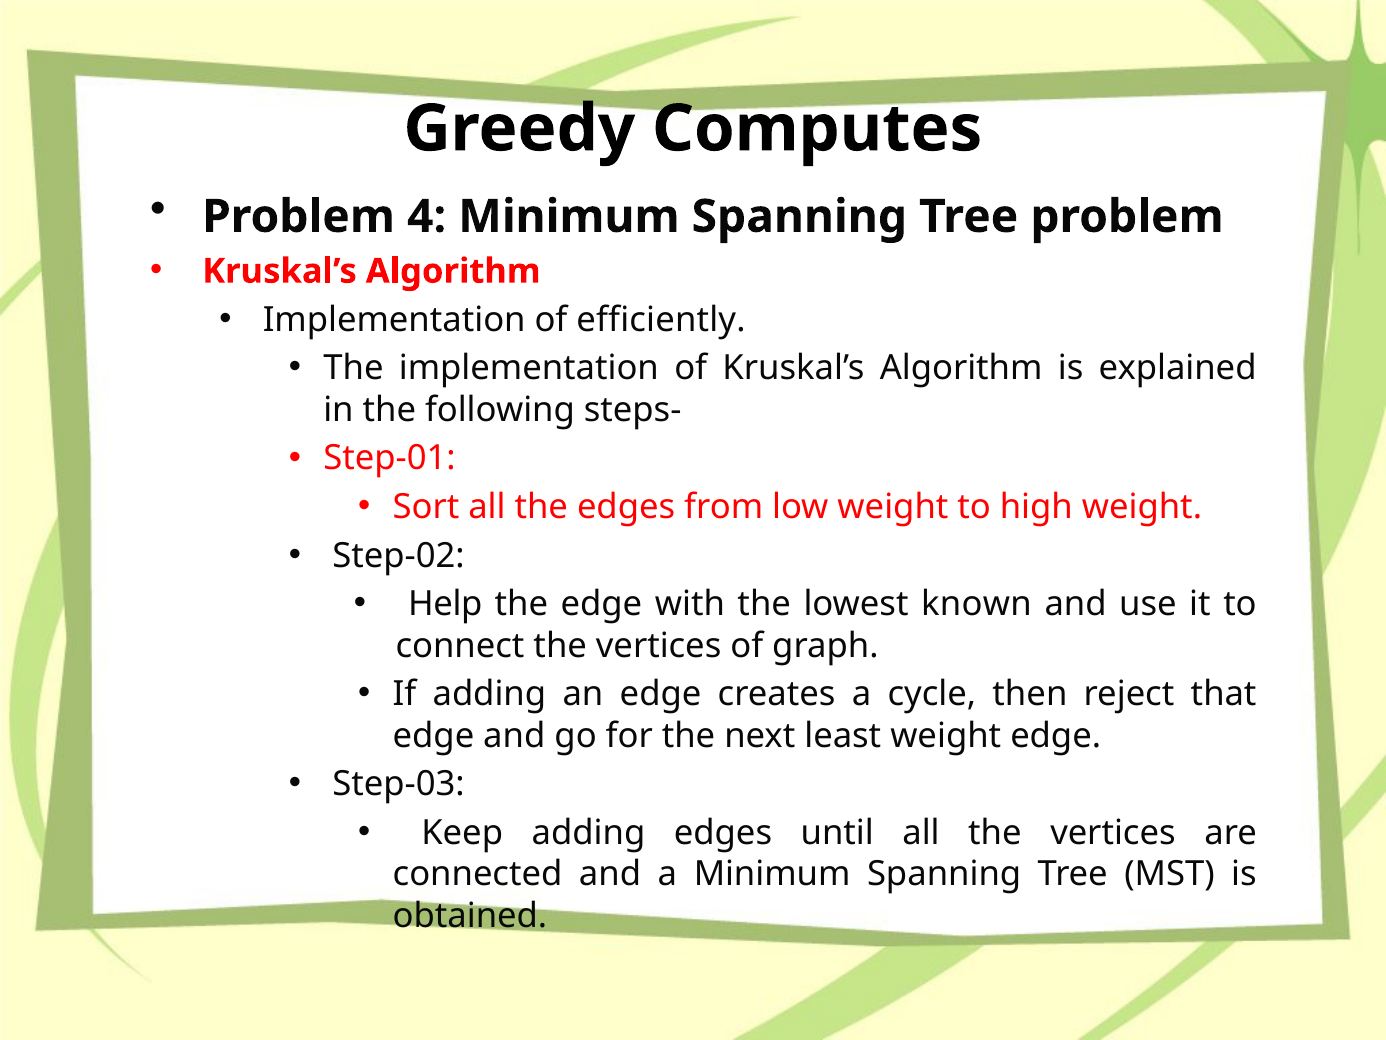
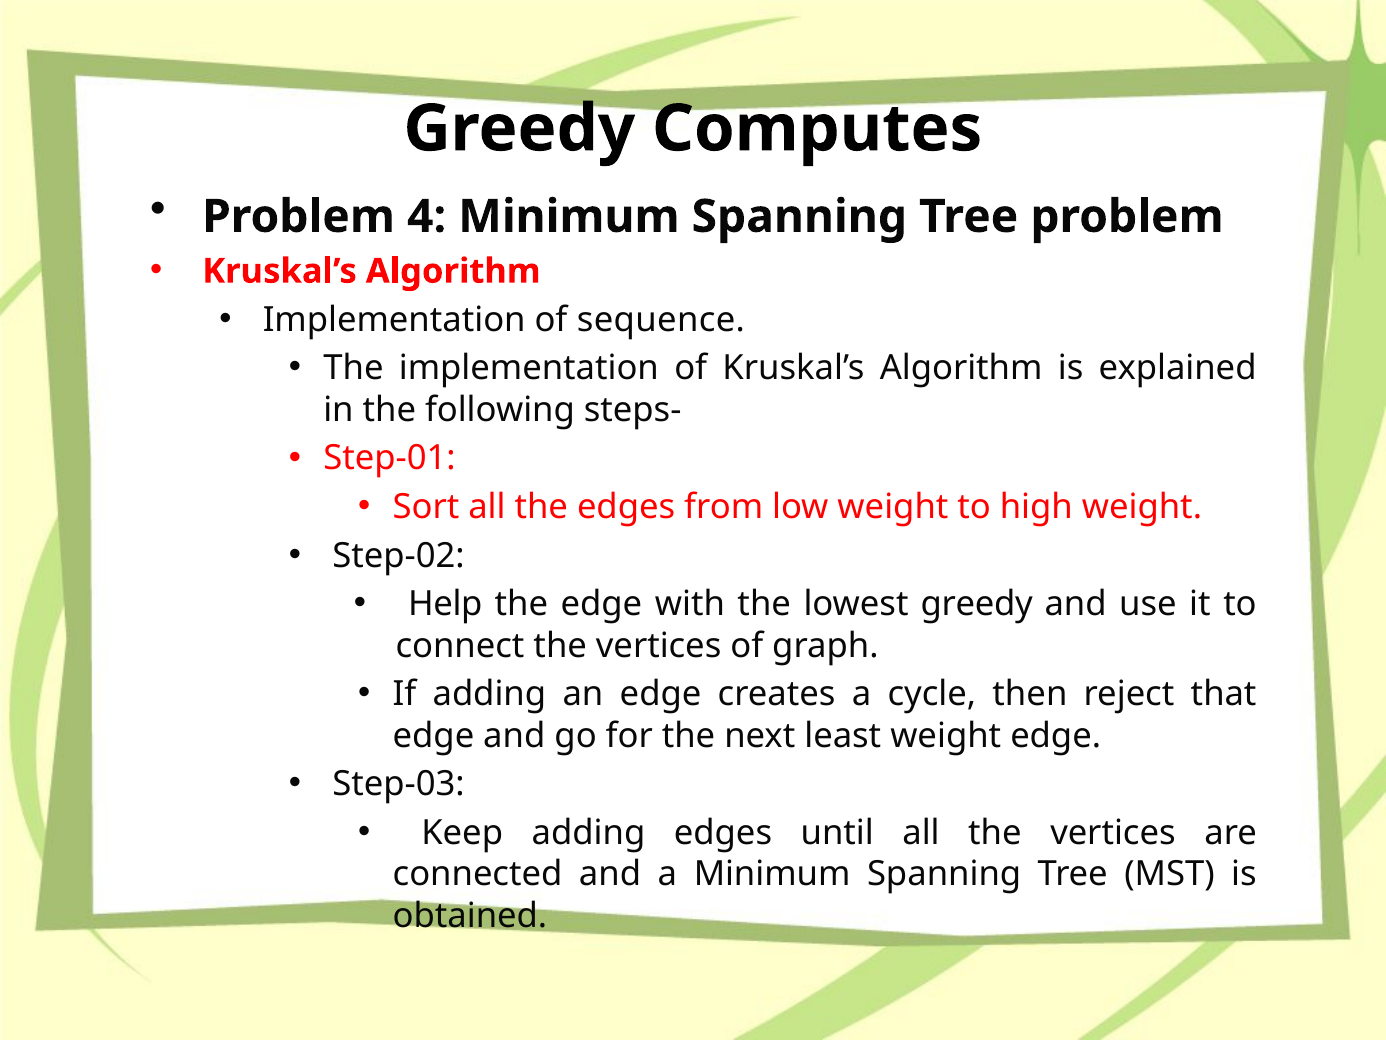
efficiently: efficiently -> sequence
lowest known: known -> greedy
